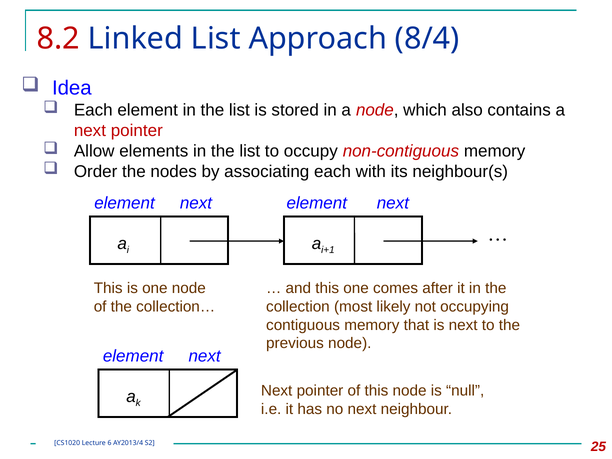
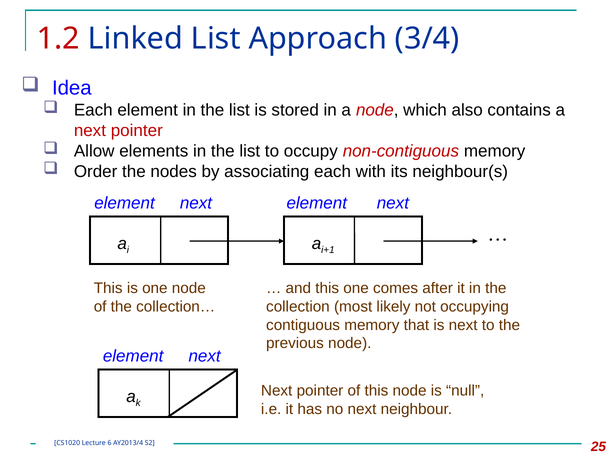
8.2: 8.2 -> 1.2
8/4: 8/4 -> 3/4
